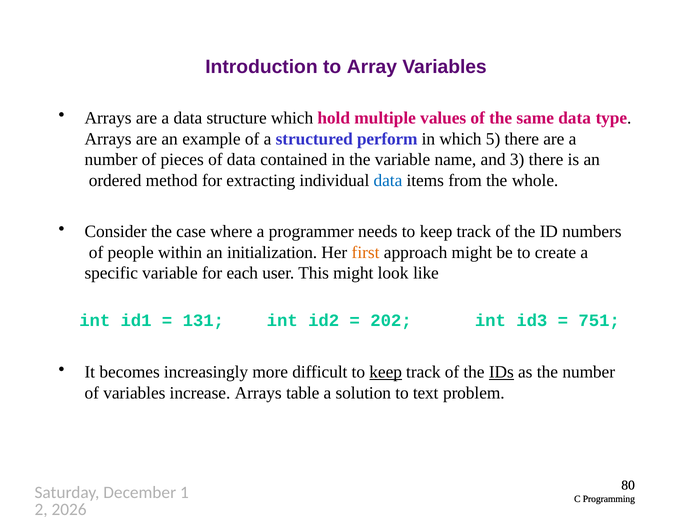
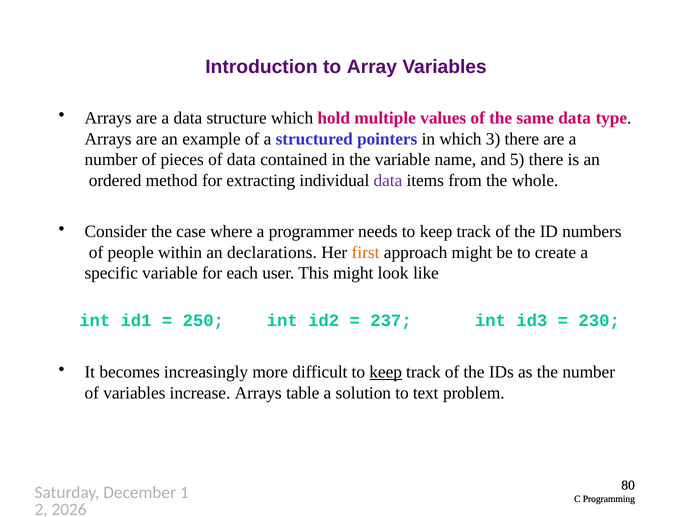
perform: perform -> pointers
5: 5 -> 3
3: 3 -> 5
data at (388, 181) colour: blue -> purple
initialization: initialization -> declarations
131: 131 -> 250
202: 202 -> 237
751: 751 -> 230
IDs underline: present -> none
